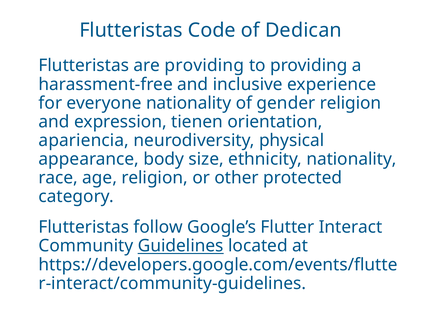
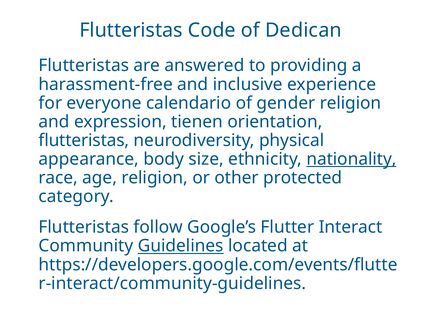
are providing: providing -> answered
everyone nationality: nationality -> calendario
apariencia at (84, 140): apariencia -> flutteristas
nationality at (351, 159) underline: none -> present
